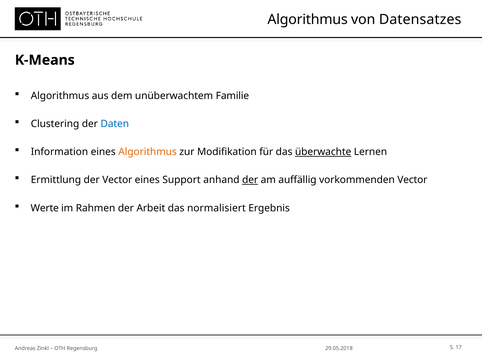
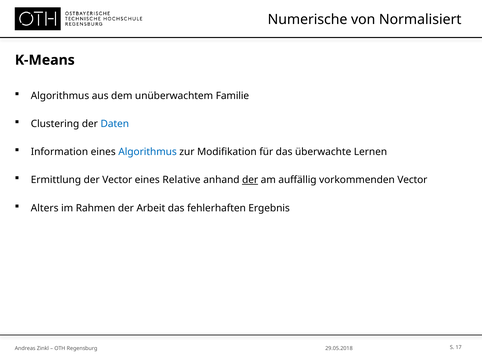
Algorithmus at (308, 20): Algorithmus -> Numerische
Datensatzes: Datensatzes -> Normalisiert
Algorithmus at (148, 152) colour: orange -> blue
überwachte underline: present -> none
Support: Support -> Relative
Werte: Werte -> Alters
normalisiert: normalisiert -> fehlerhaften
